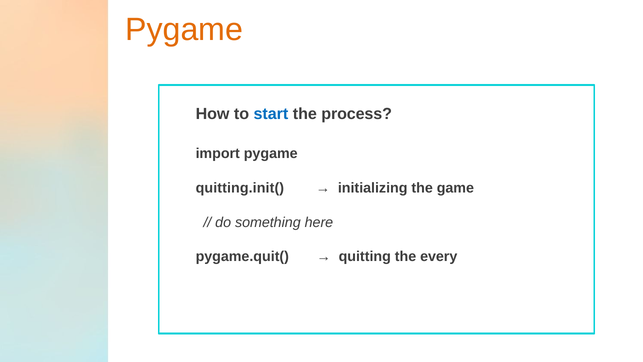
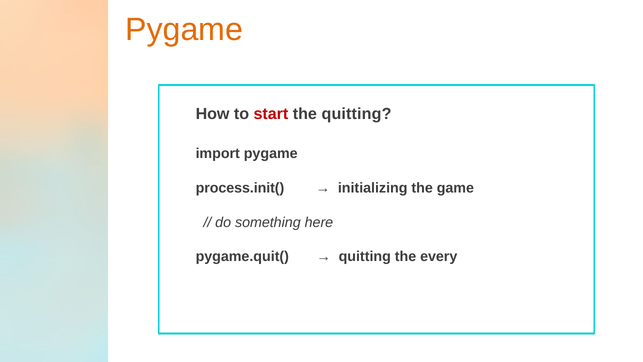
start colour: blue -> red
the process: process -> quitting
quitting.init(: quitting.init( -> process.init(
